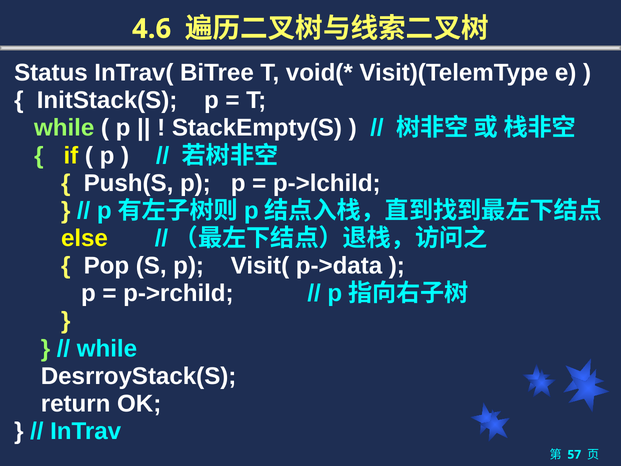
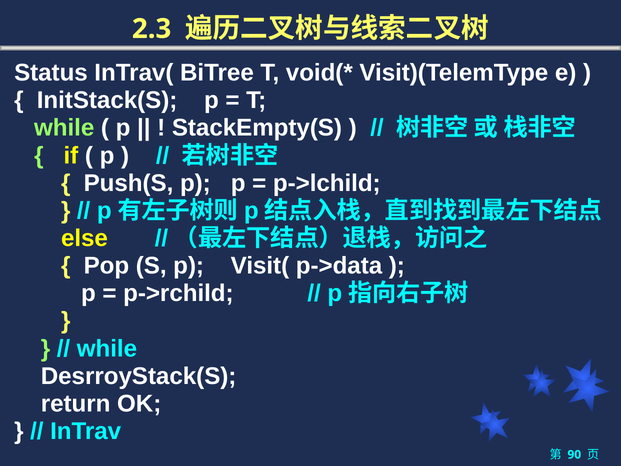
4.6: 4.6 -> 2.3
57: 57 -> 90
